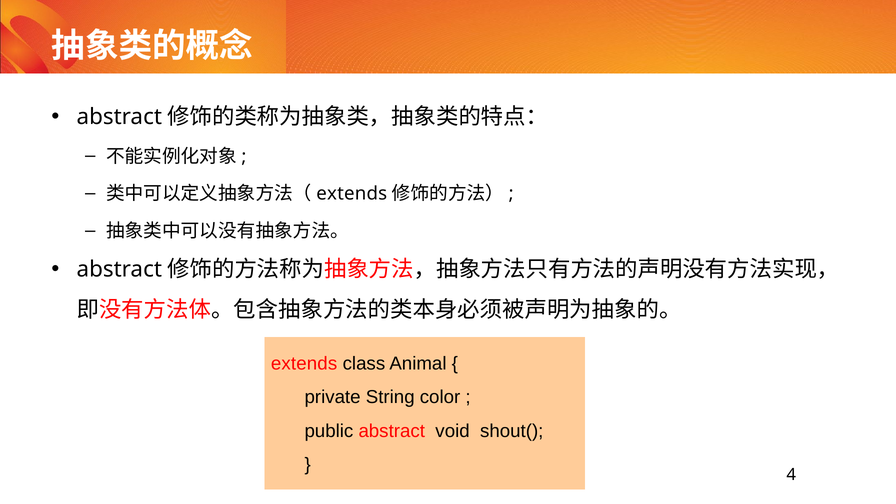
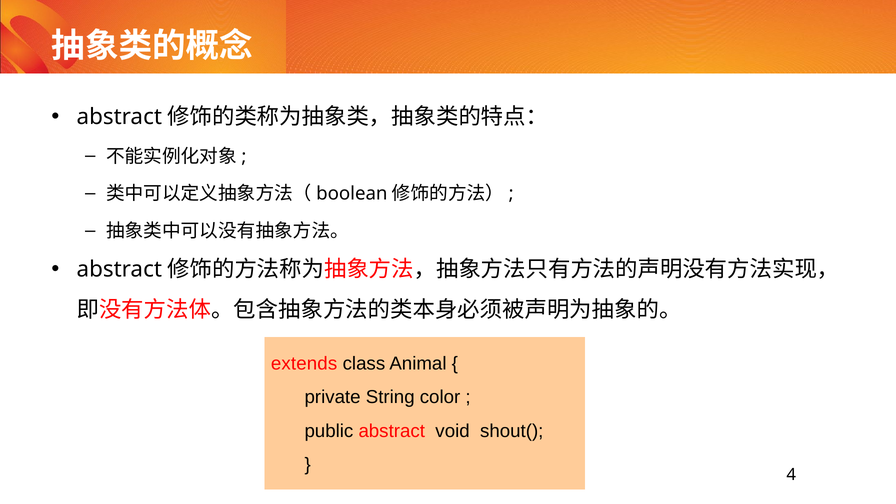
extends at (352, 194): extends -> boolean
